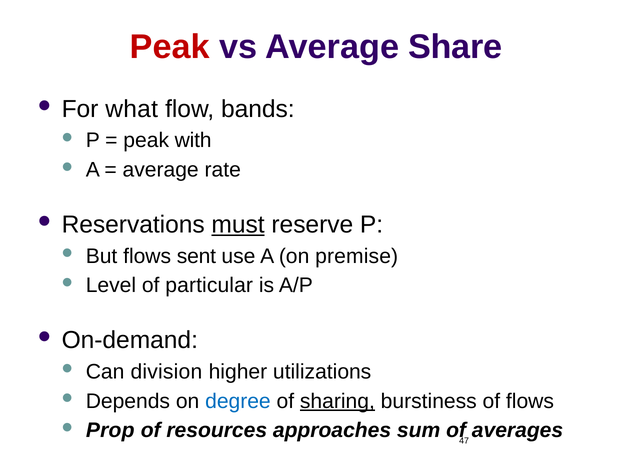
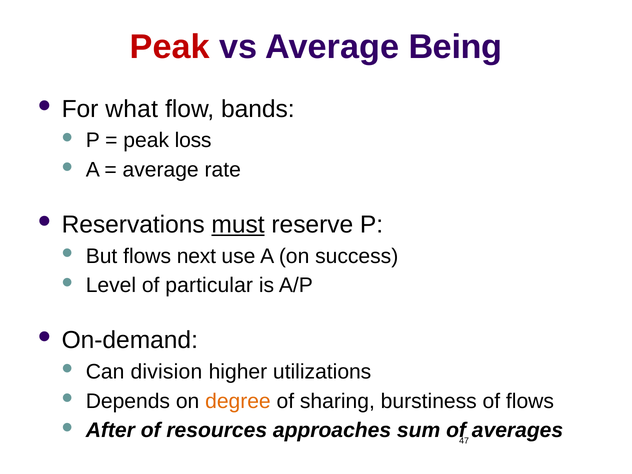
Share: Share -> Being
with: with -> loss
sent: sent -> next
premise: premise -> success
degree colour: blue -> orange
sharing underline: present -> none
Prop: Prop -> After
